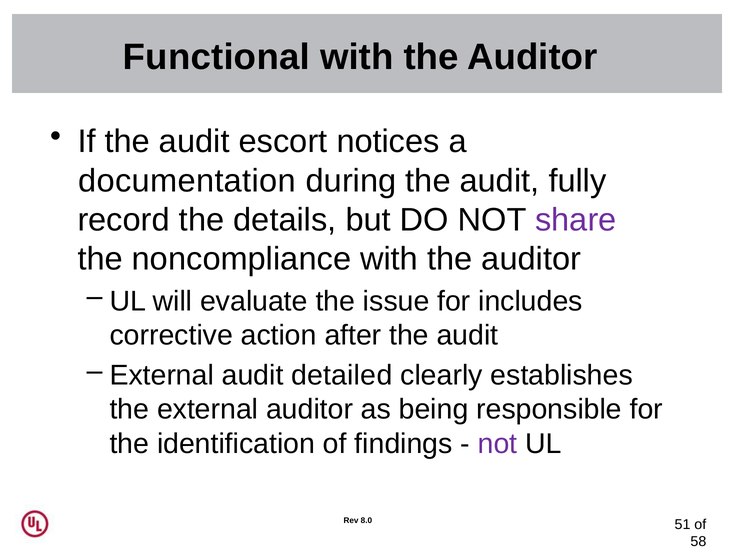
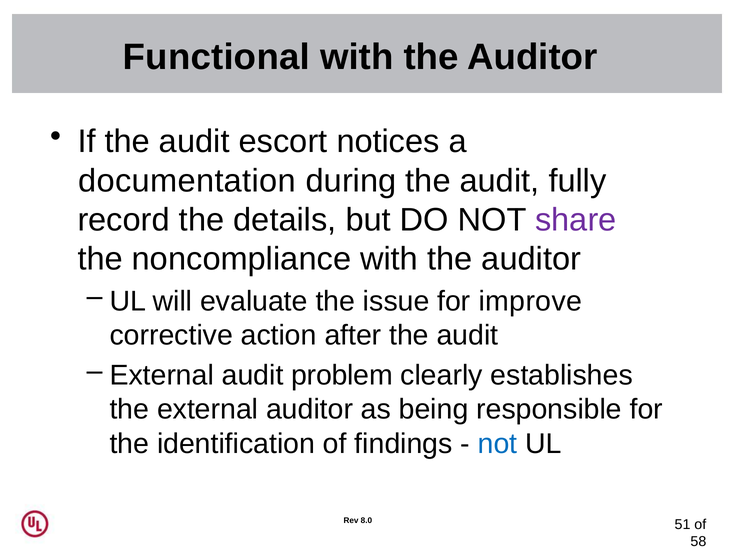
includes: includes -> improve
detailed: detailed -> problem
not at (498, 444) colour: purple -> blue
